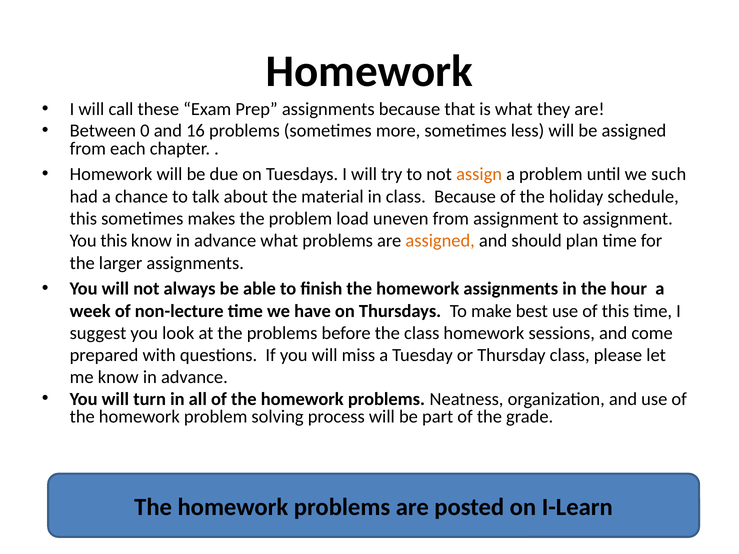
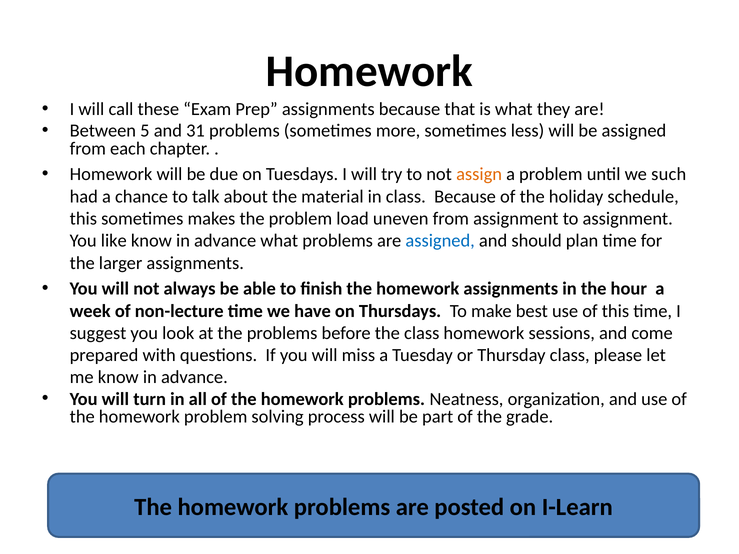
0: 0 -> 5
16: 16 -> 31
You this: this -> like
assigned at (440, 241) colour: orange -> blue
